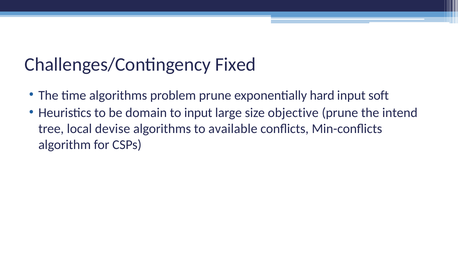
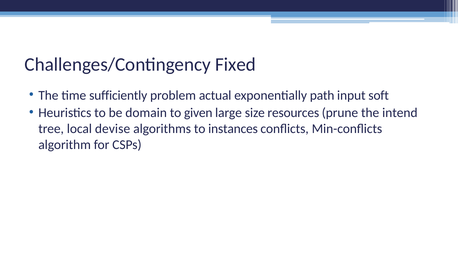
time algorithms: algorithms -> sufficiently
problem prune: prune -> actual
hard: hard -> path
to input: input -> given
objective: objective -> resources
available: available -> instances
